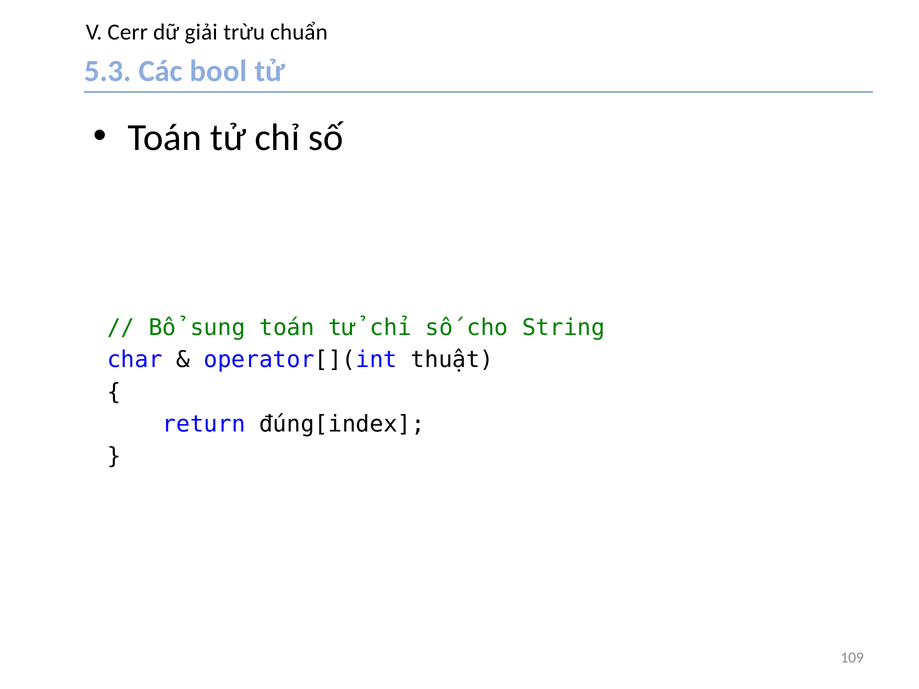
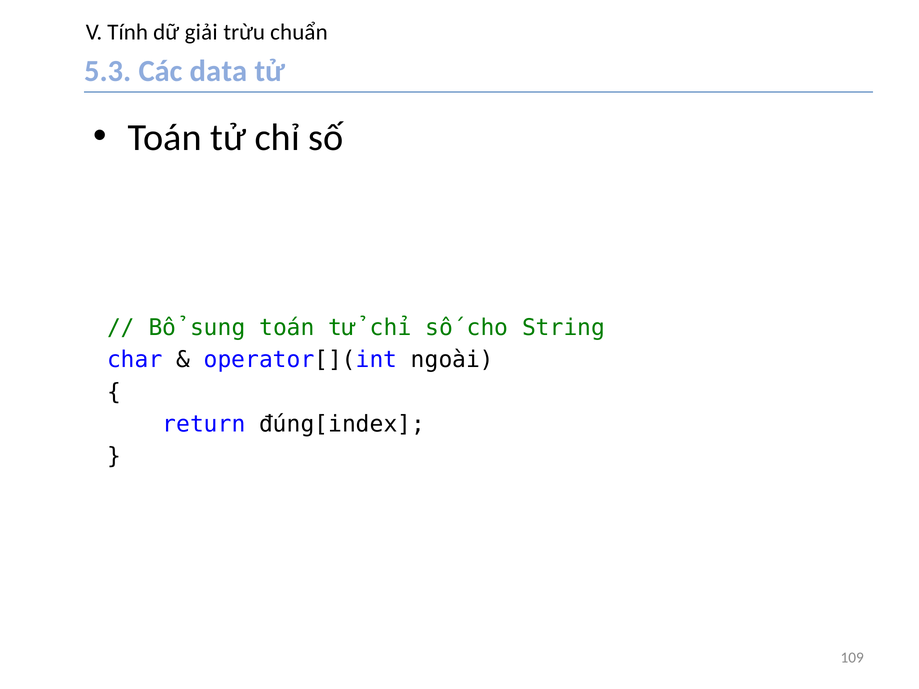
Cerr: Cerr -> Tính
bool: bool -> data
thuật: thuật -> ngoài
